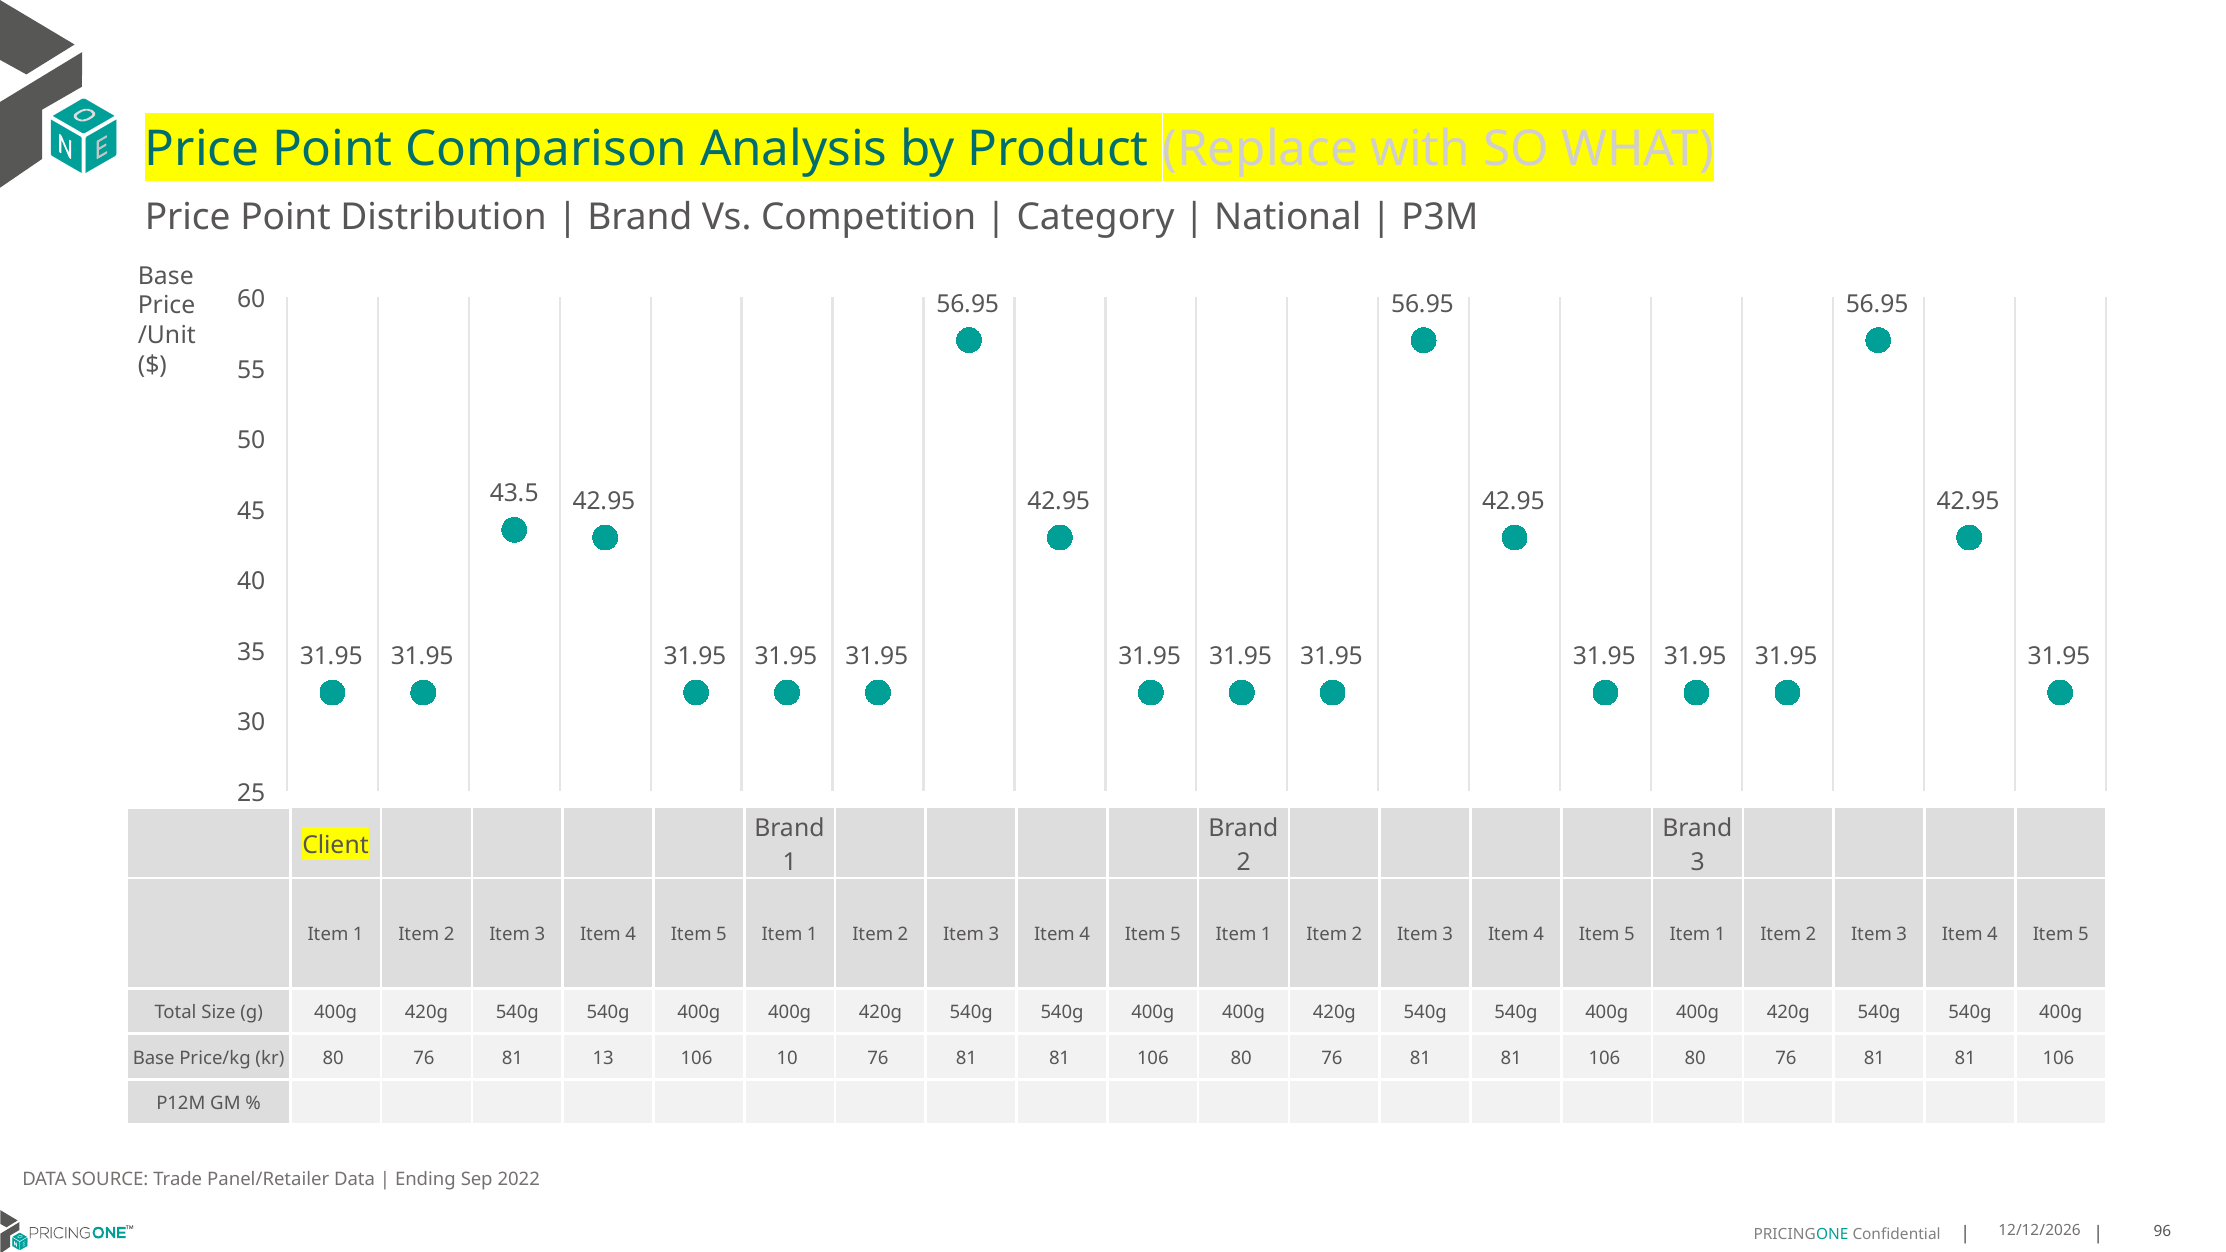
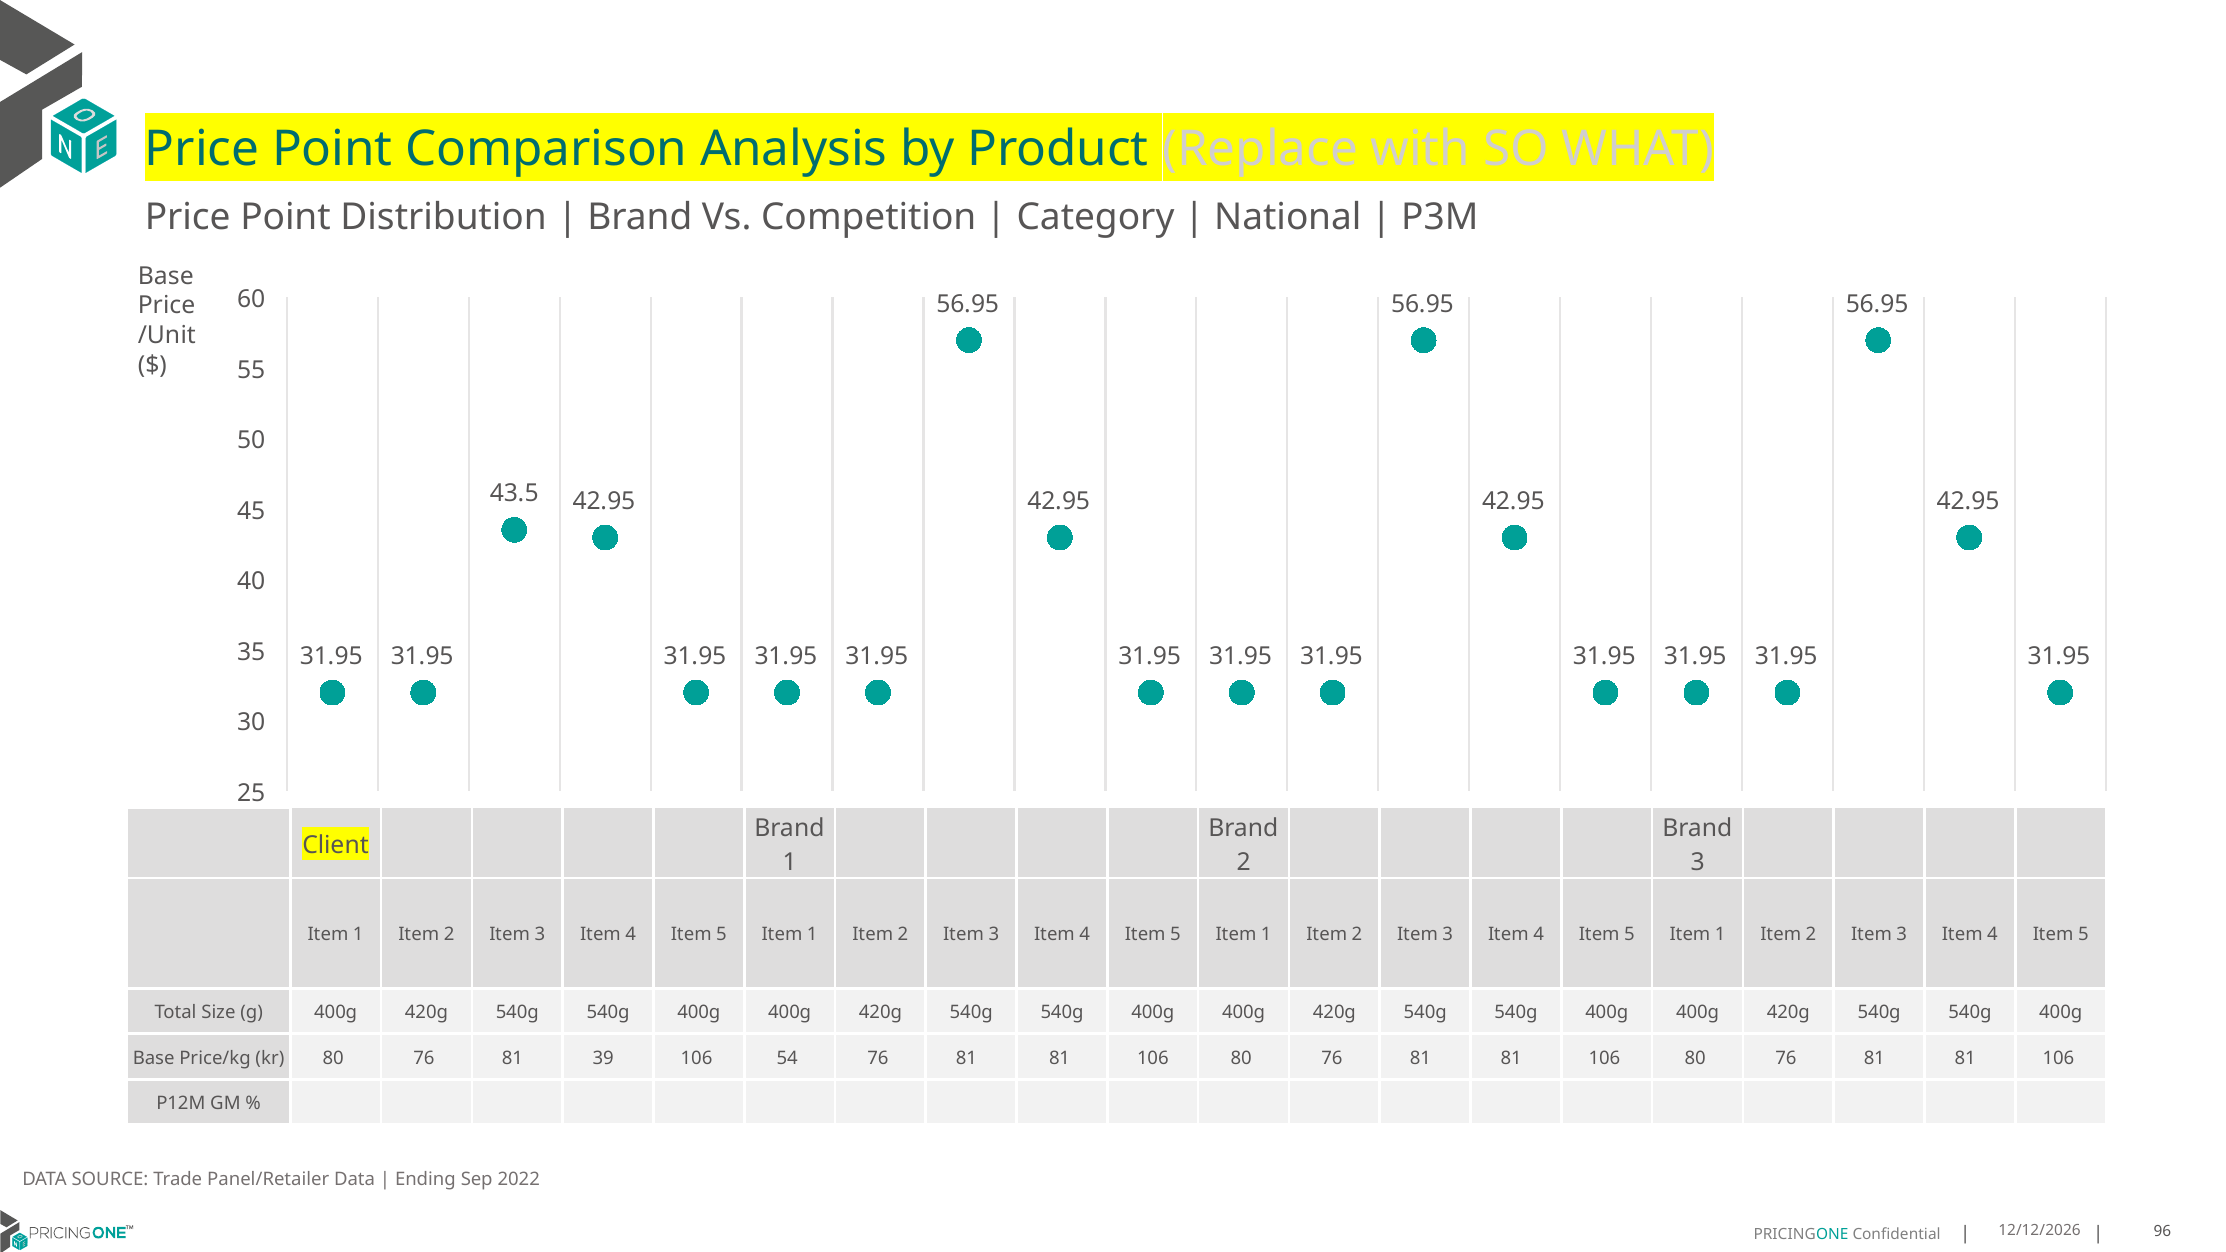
13: 13 -> 39
10: 10 -> 54
